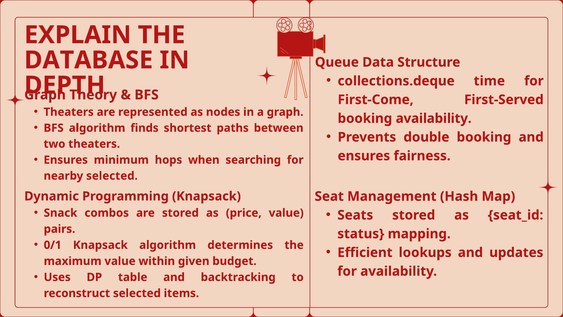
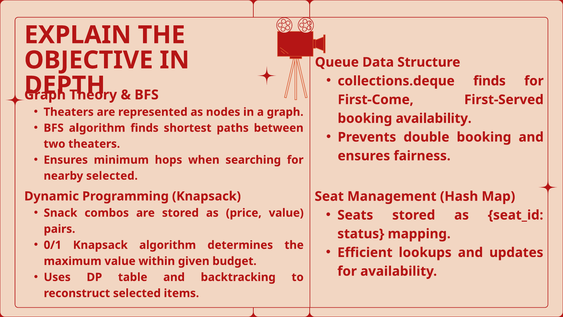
DATABASE: DATABASE -> OBJECTIVE
collections.deque time: time -> finds
